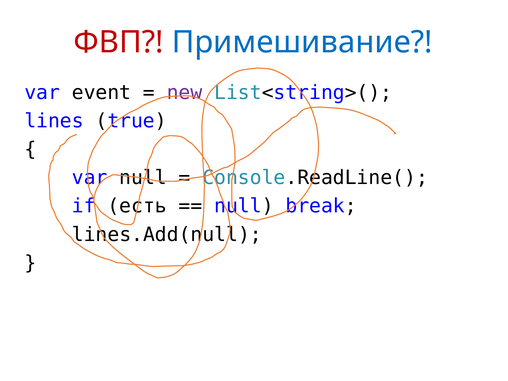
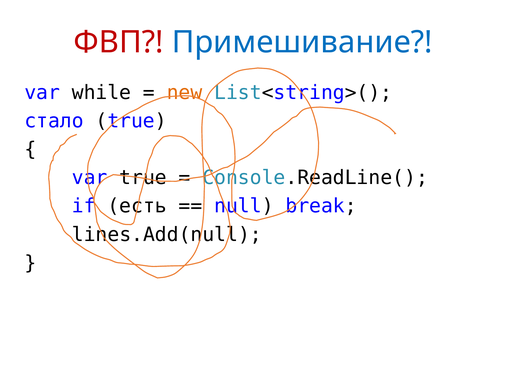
event: event -> while
new colour: purple -> orange
lines: lines -> стало
var null: null -> true
